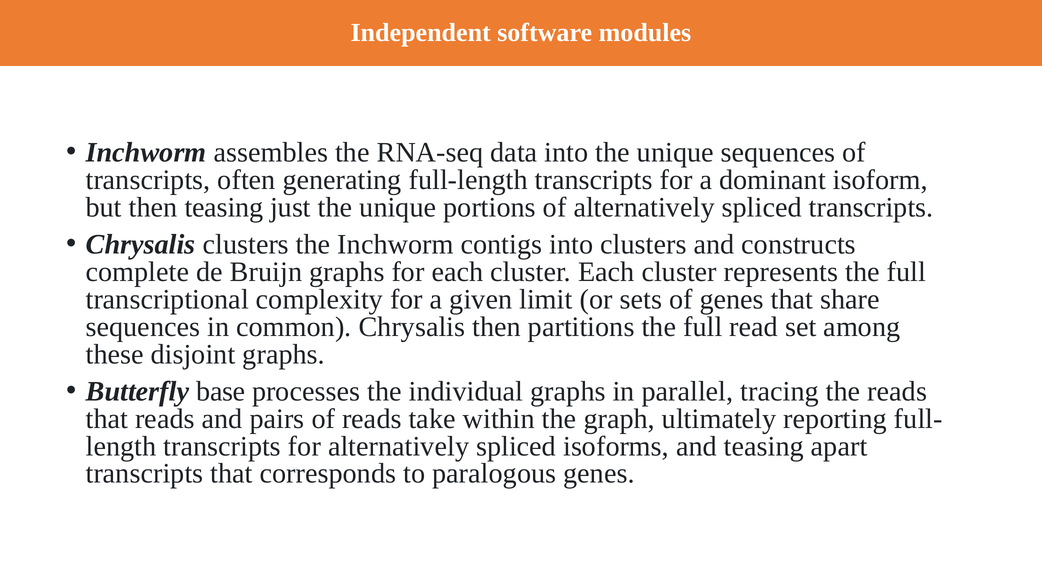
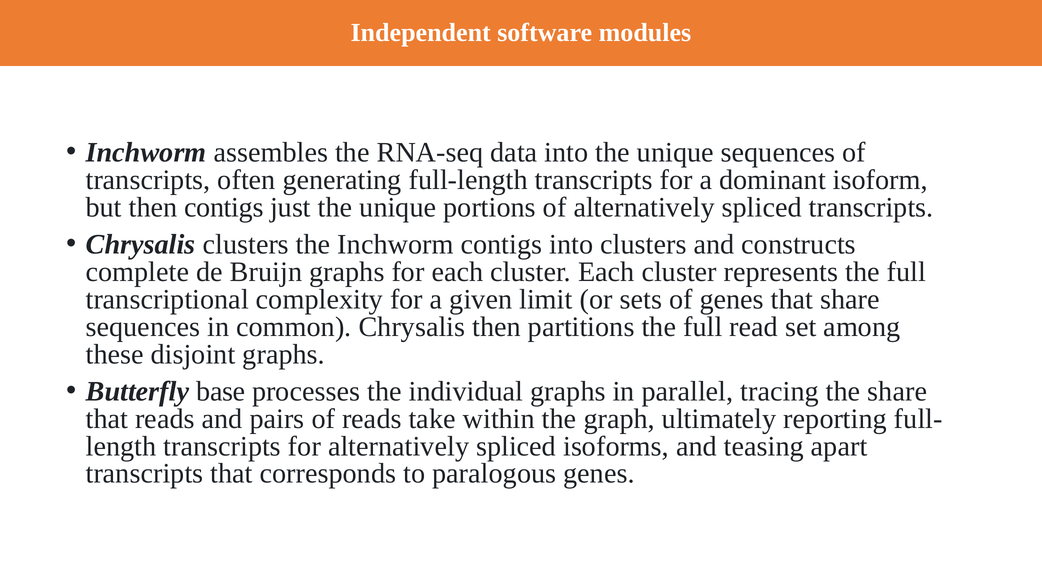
then teasing: teasing -> contigs
the reads: reads -> share
